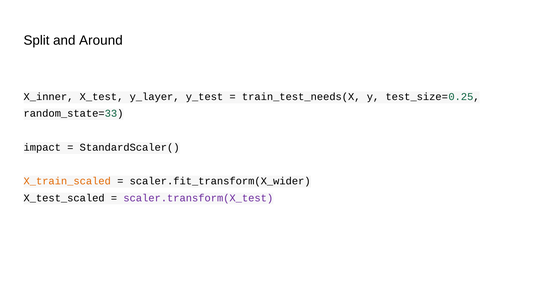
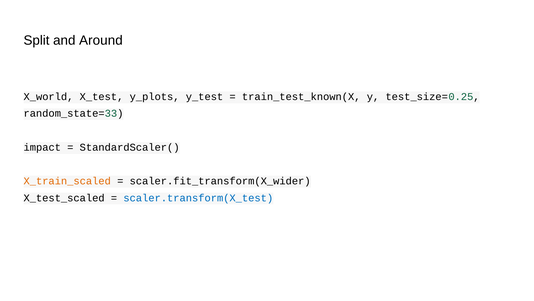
X_inner: X_inner -> X_world
y_layer: y_layer -> y_plots
train_test_needs(X: train_test_needs(X -> train_test_known(X
scaler.transform(X_test colour: purple -> blue
